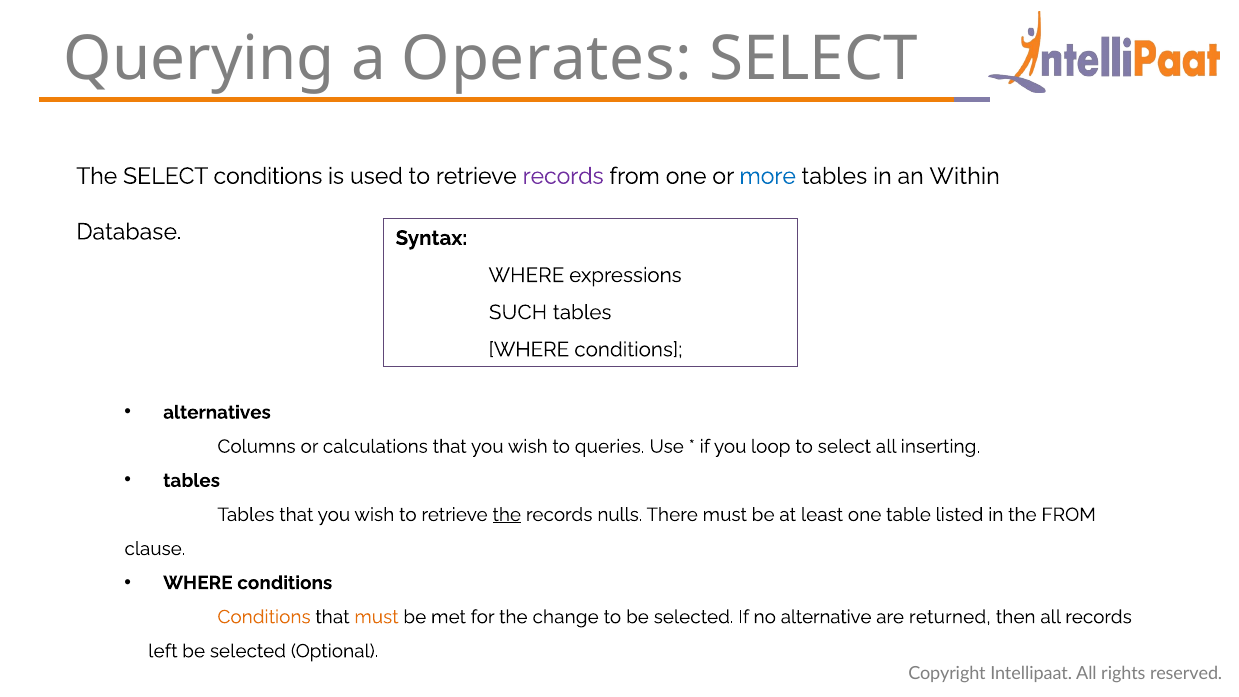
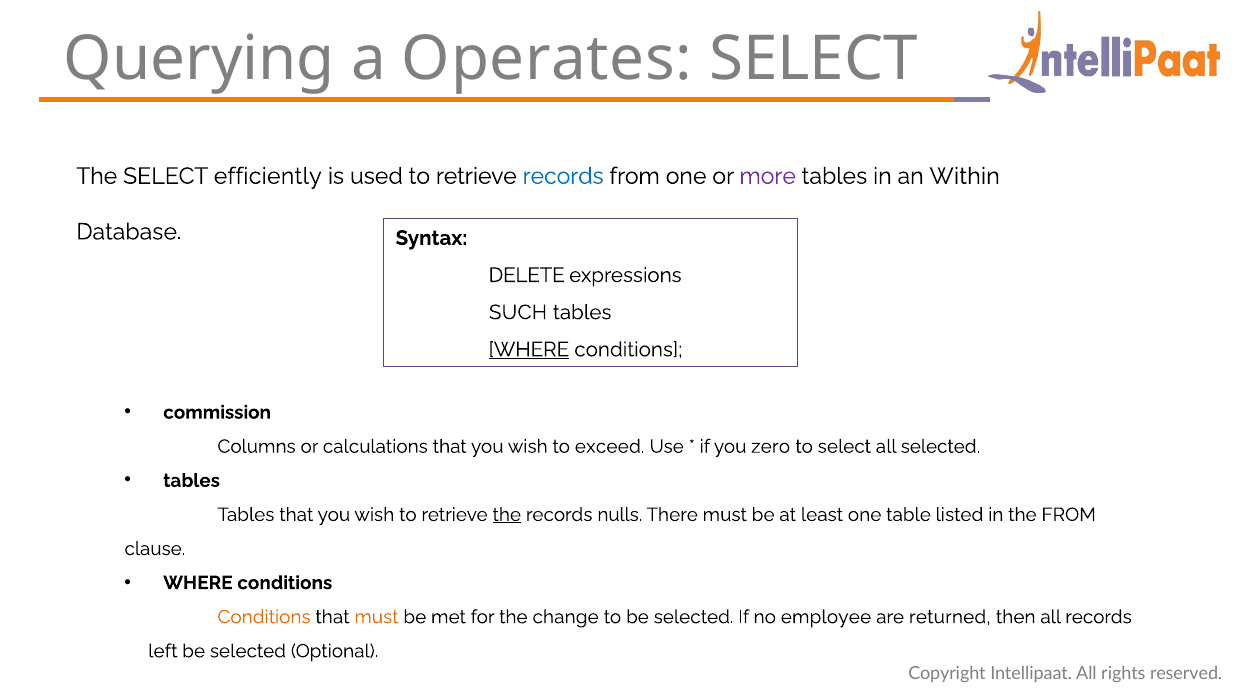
SELECT conditions: conditions -> efficiently
records at (563, 176) colour: purple -> blue
more colour: blue -> purple
WHERE at (526, 275): WHERE -> DELETE
WHERE at (529, 350) underline: none -> present
alternatives: alternatives -> commission
queries: queries -> exceed
loop: loop -> zero
all inserting: inserting -> selected
alternative: alternative -> employee
